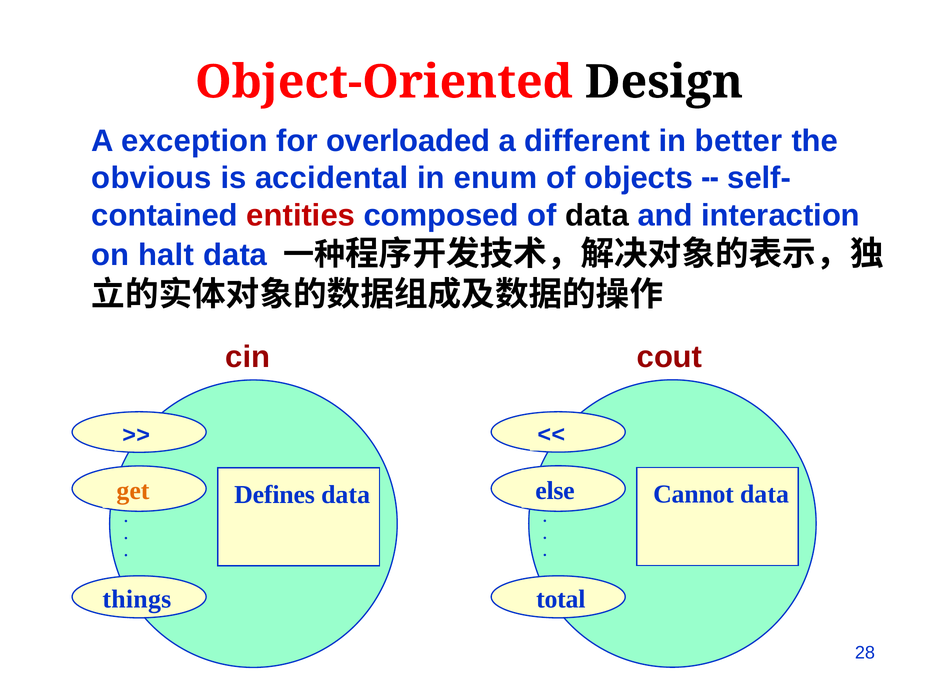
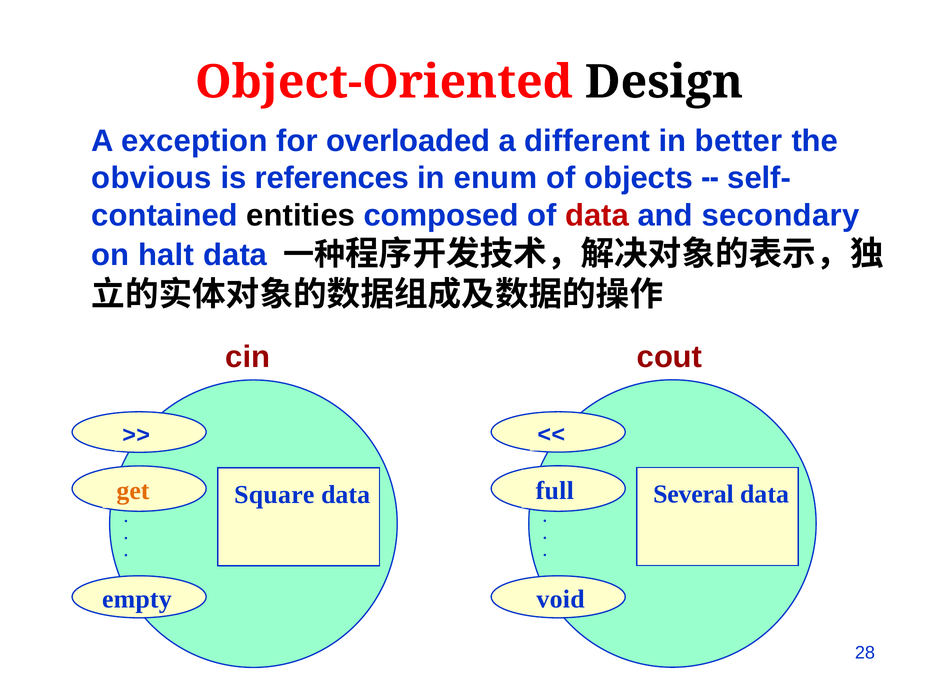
accidental: accidental -> references
entities colour: red -> black
data at (597, 215) colour: black -> red
interaction: interaction -> secondary
else: else -> full
Cannot: Cannot -> Several
Defines: Defines -> Square
things: things -> empty
total: total -> void
